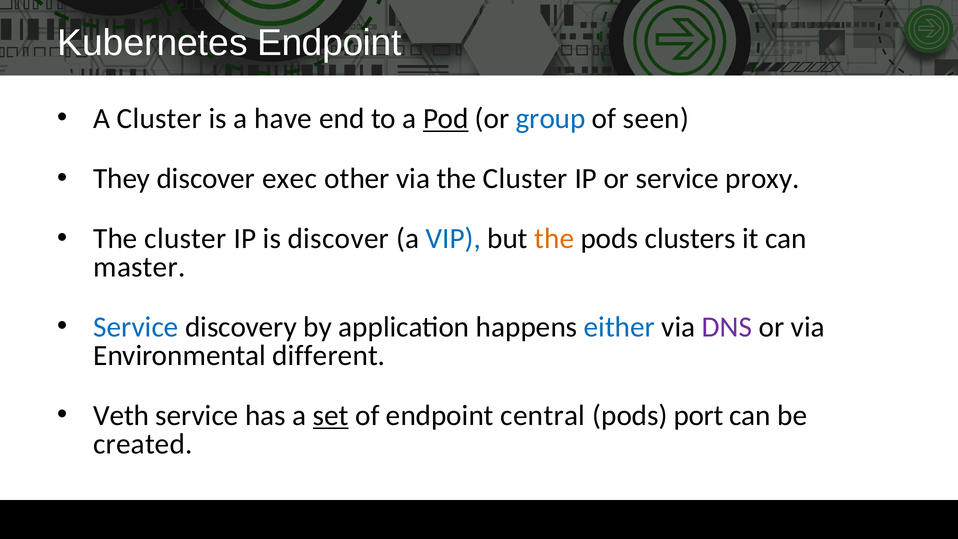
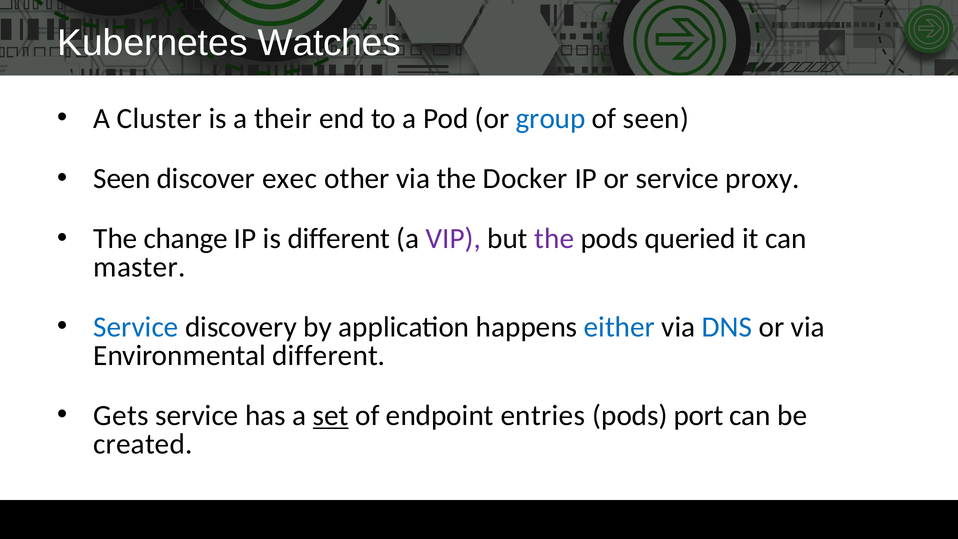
Kubernetes Endpoint: Endpoint -> Watches
have: have -> their
Pod underline: present -> none
They at (122, 179): They -> Seen
via the Cluster: Cluster -> Docker
cluster at (185, 239): cluster -> change
is discover: discover -> different
VIP colour: blue -> purple
the at (554, 239) colour: orange -> purple
clusters: clusters -> queried
DNS colour: purple -> blue
Veth: Veth -> Gets
central: central -> entries
